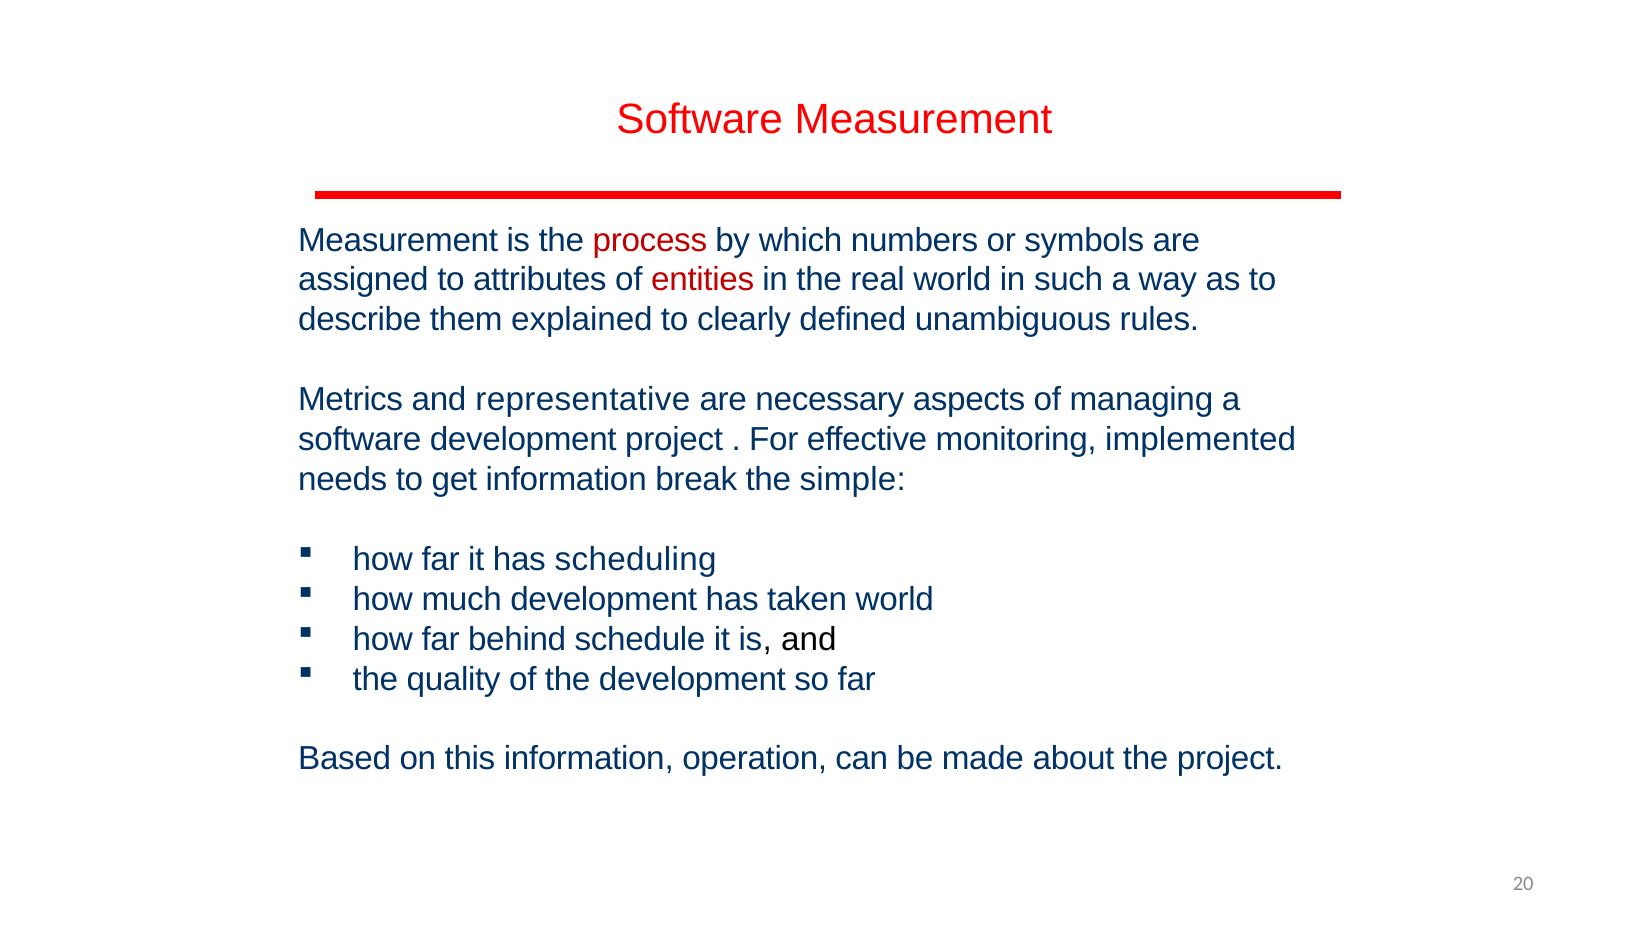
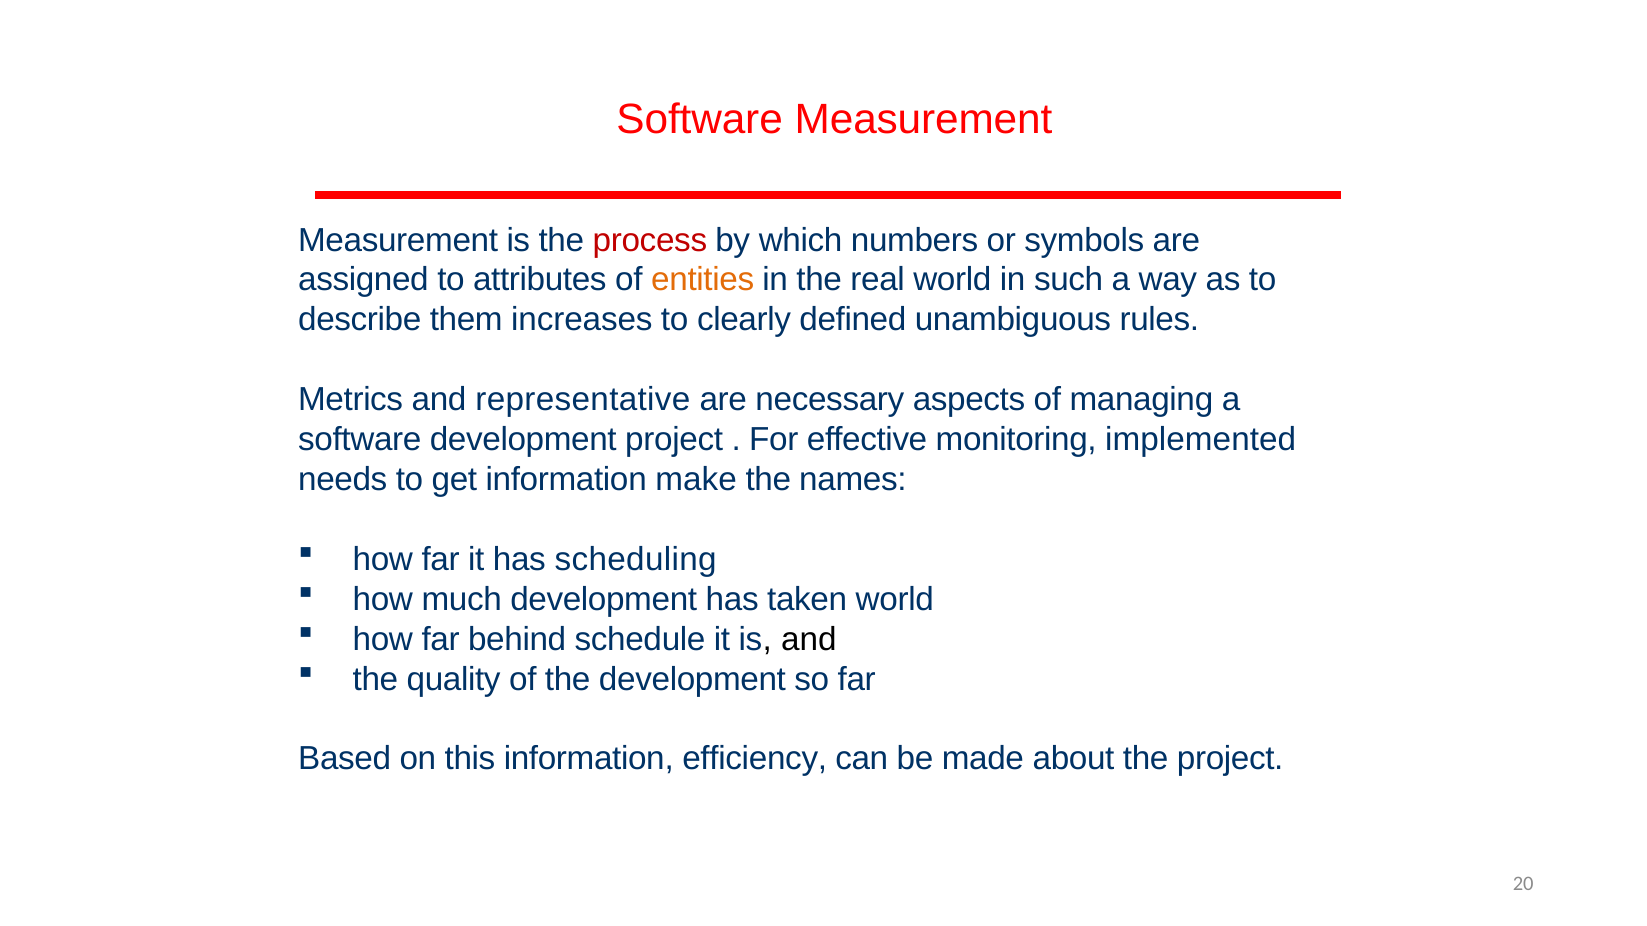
entities colour: red -> orange
explained: explained -> increases
break: break -> make
simple: simple -> names
operation: operation -> efficiency
